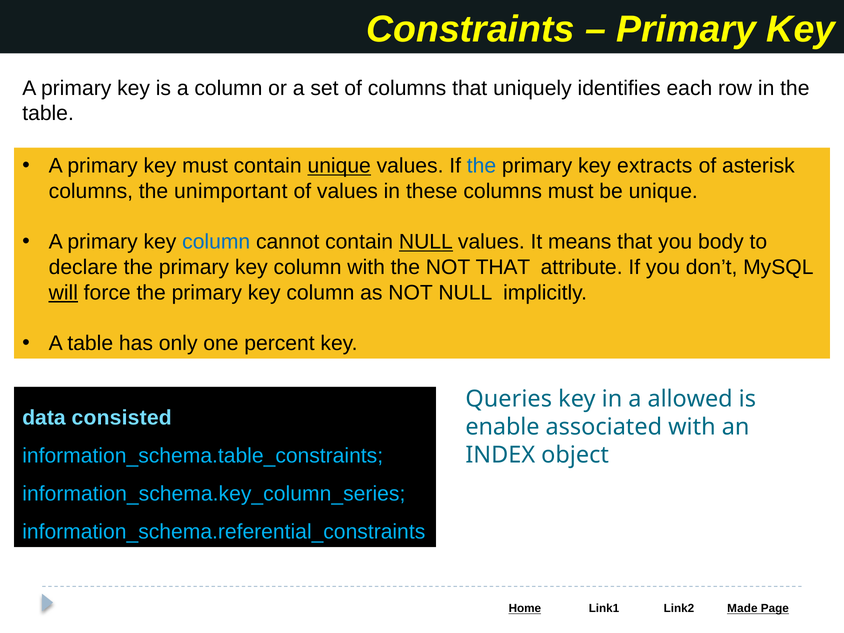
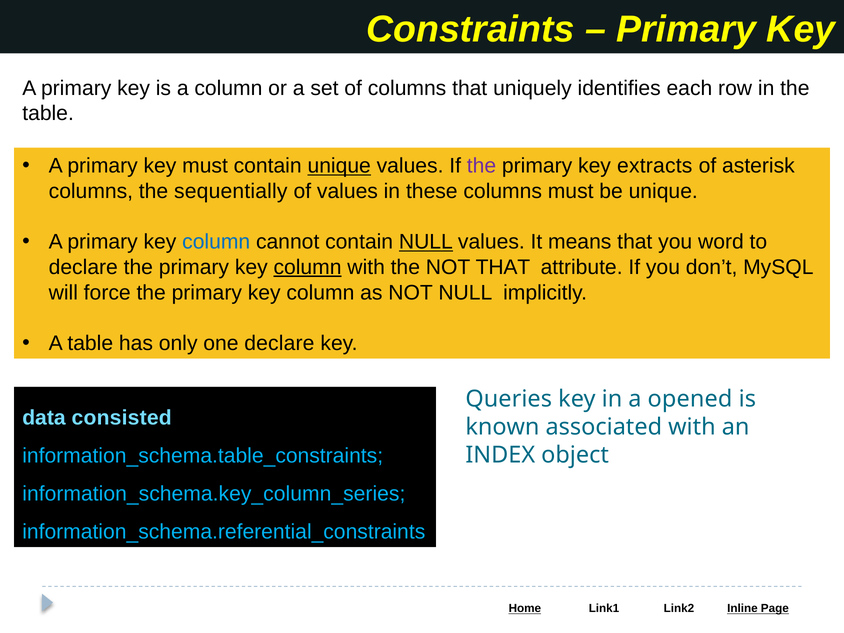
the at (481, 166) colour: blue -> purple
unimportant: unimportant -> sequentially
body: body -> word
column at (308, 267) underline: none -> present
will underline: present -> none
one percent: percent -> declare
allowed: allowed -> opened
enable: enable -> known
Made: Made -> Inline
